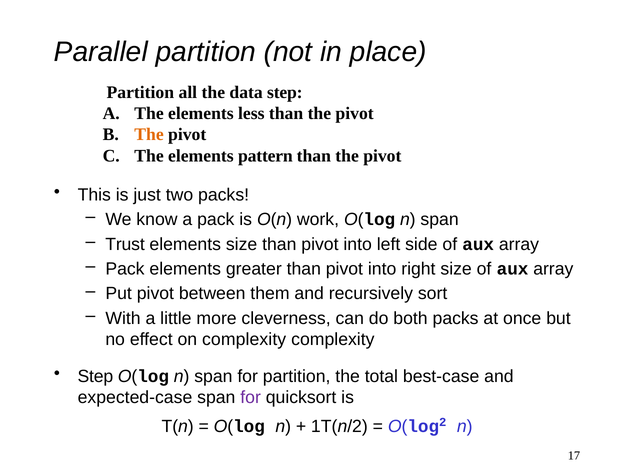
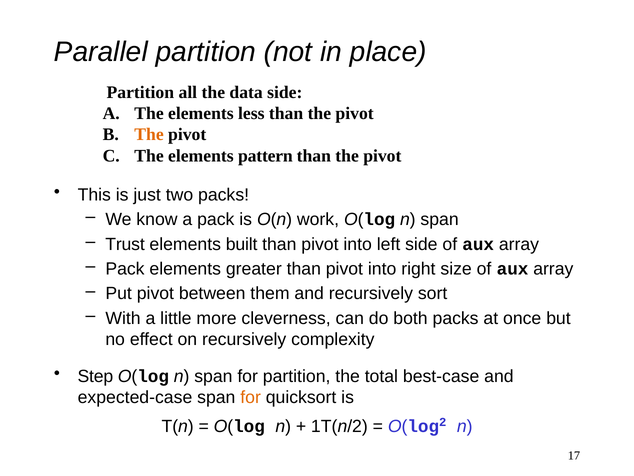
data step: step -> side
elements size: size -> built
on complexity: complexity -> recursively
for at (251, 397) colour: purple -> orange
